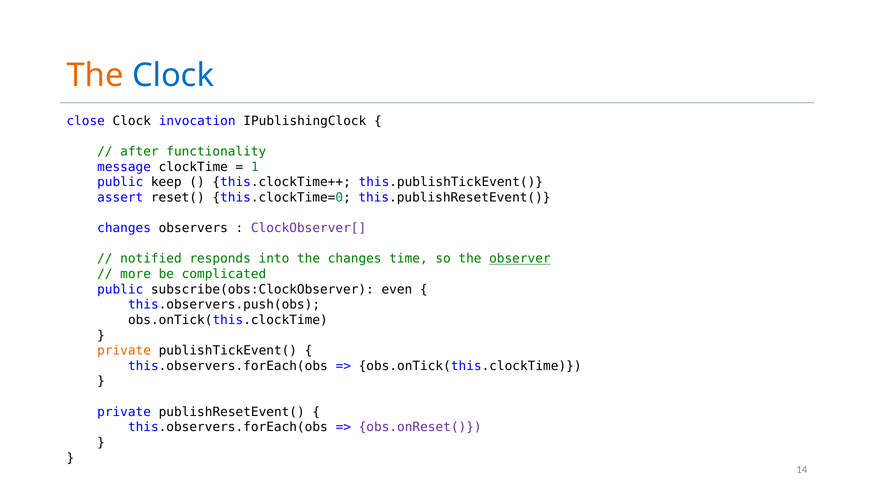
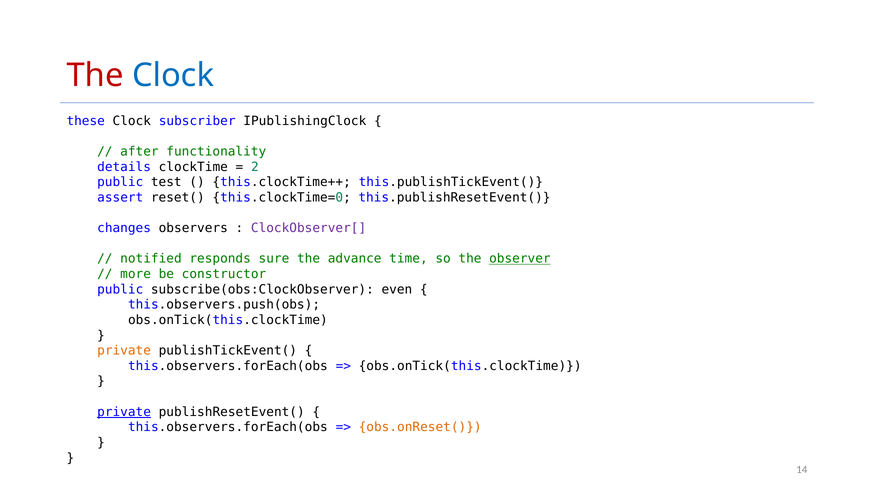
The at (95, 75) colour: orange -> red
close: close -> these
invocation: invocation -> subscriber
message: message -> details
1: 1 -> 2
keep: keep -> test
into: into -> sure
the changes: changes -> advance
complicated: complicated -> constructor
private at (124, 412) underline: none -> present
obs.onReset( colour: purple -> orange
